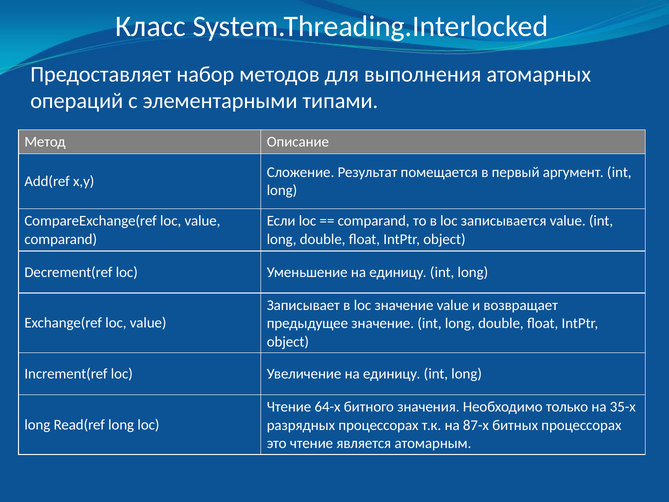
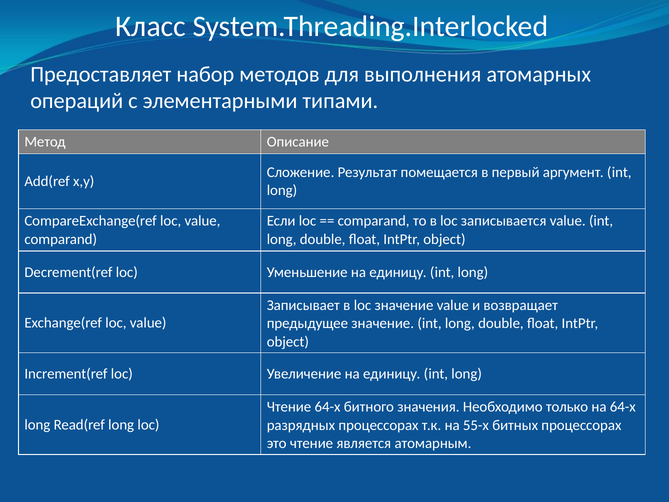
на 35-х: 35-х -> 64-х
87-х: 87-х -> 55-х
